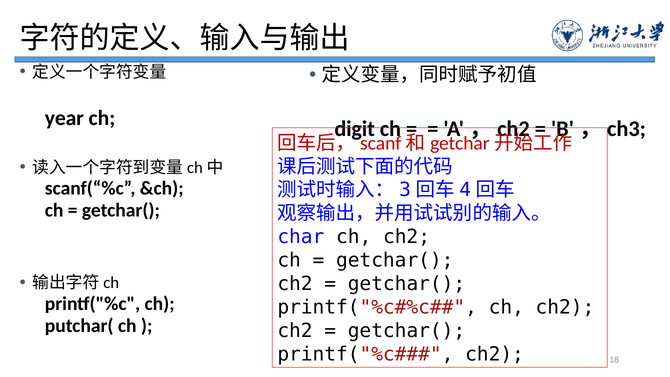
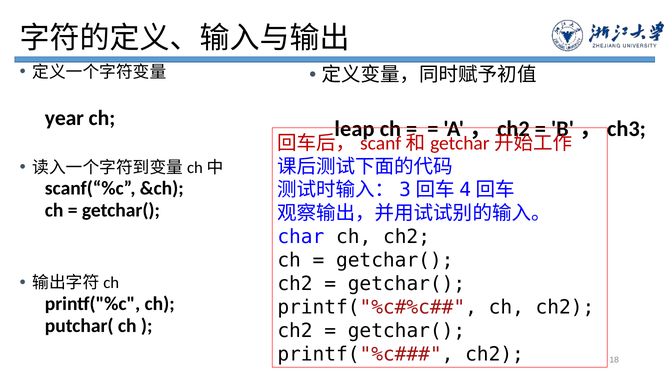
digit: digit -> leap
